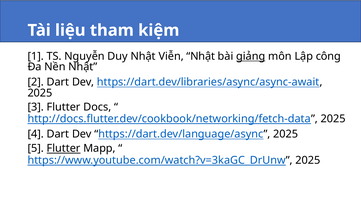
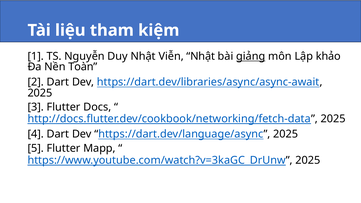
công: công -> khảo
Nền Nhật: Nhật -> Toàn
Flutter at (64, 148) underline: present -> none
